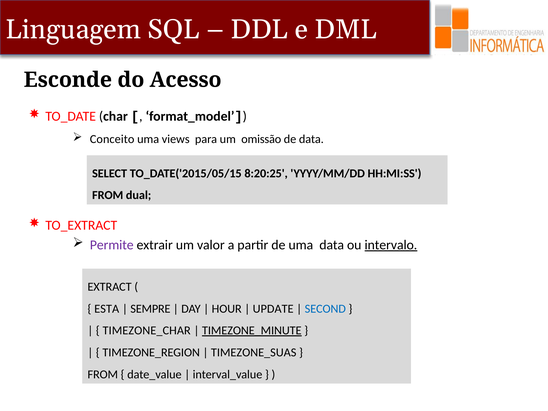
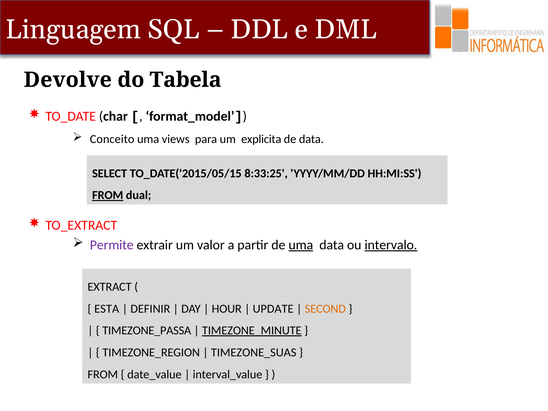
Esconde: Esconde -> Devolve
Acesso: Acesso -> Tabela
omissão: omissão -> explicita
8:20:25: 8:20:25 -> 8:33:25
FROM at (108, 195) underline: none -> present
uma at (301, 245) underline: none -> present
SEMPRE: SEMPRE -> DEFINIR
SECOND colour: blue -> orange
TIMEZONE_CHAR: TIMEZONE_CHAR -> TIMEZONE_PASSA
